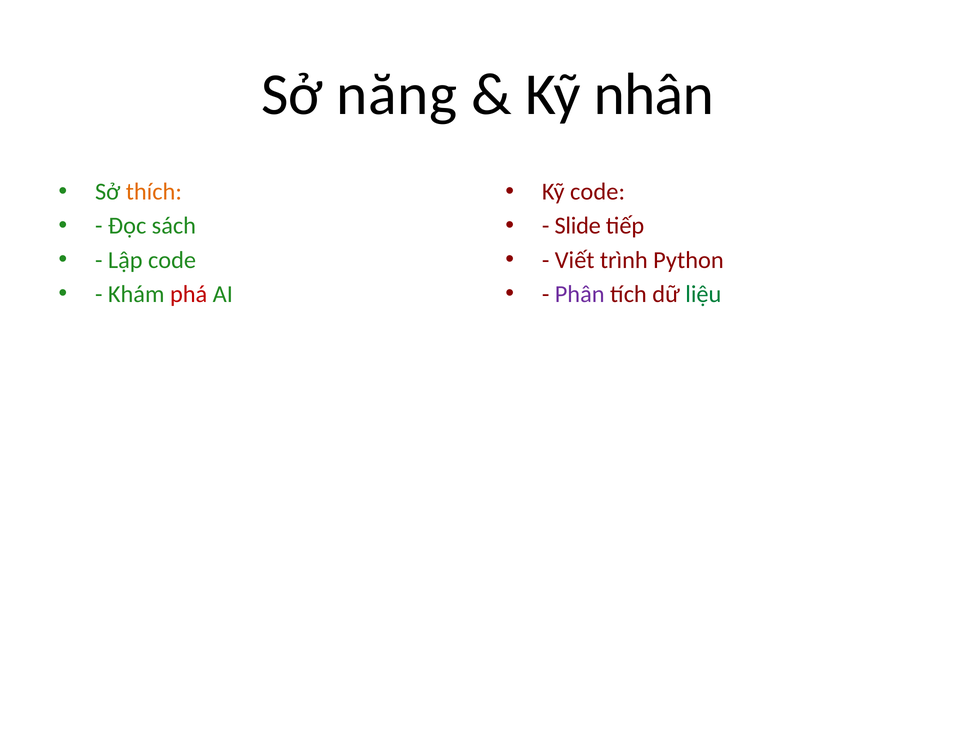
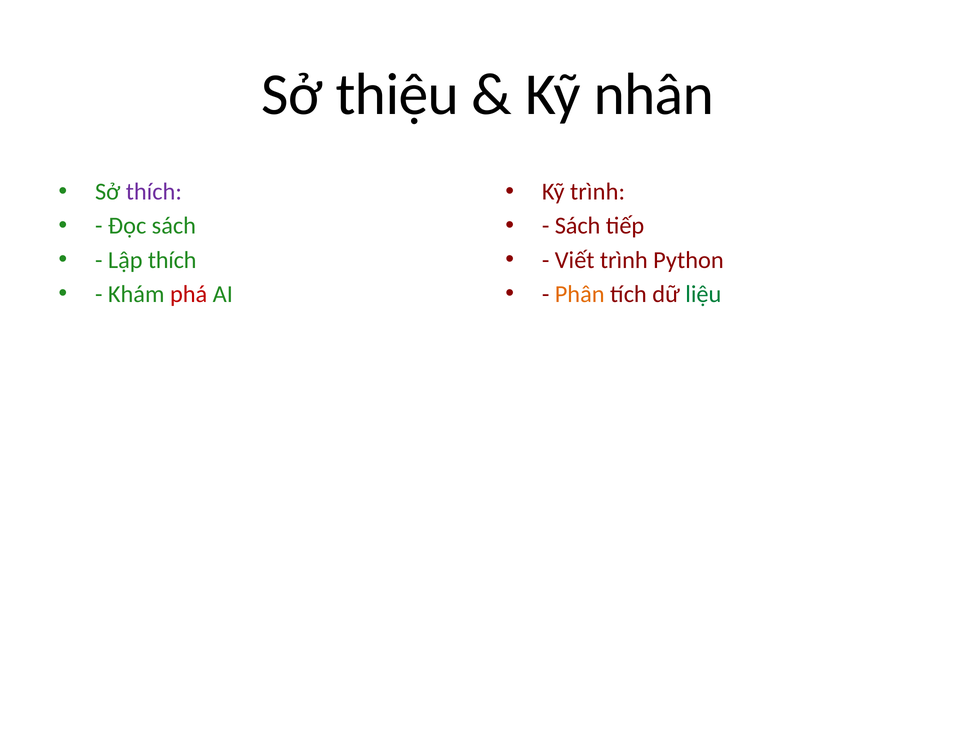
năng: năng -> thiệu
thích at (154, 192) colour: orange -> purple
Kỹ code: code -> trình
Slide at (578, 226): Slide -> Sách
Lập code: code -> thích
Phân colour: purple -> orange
